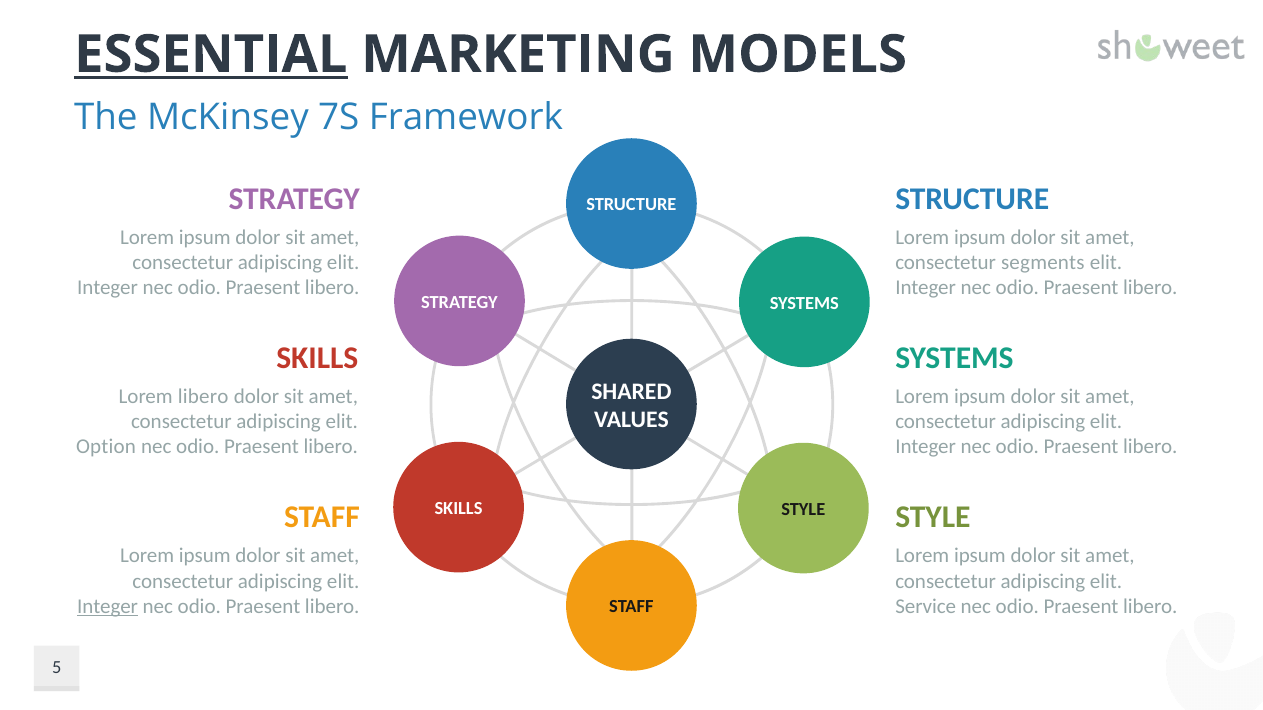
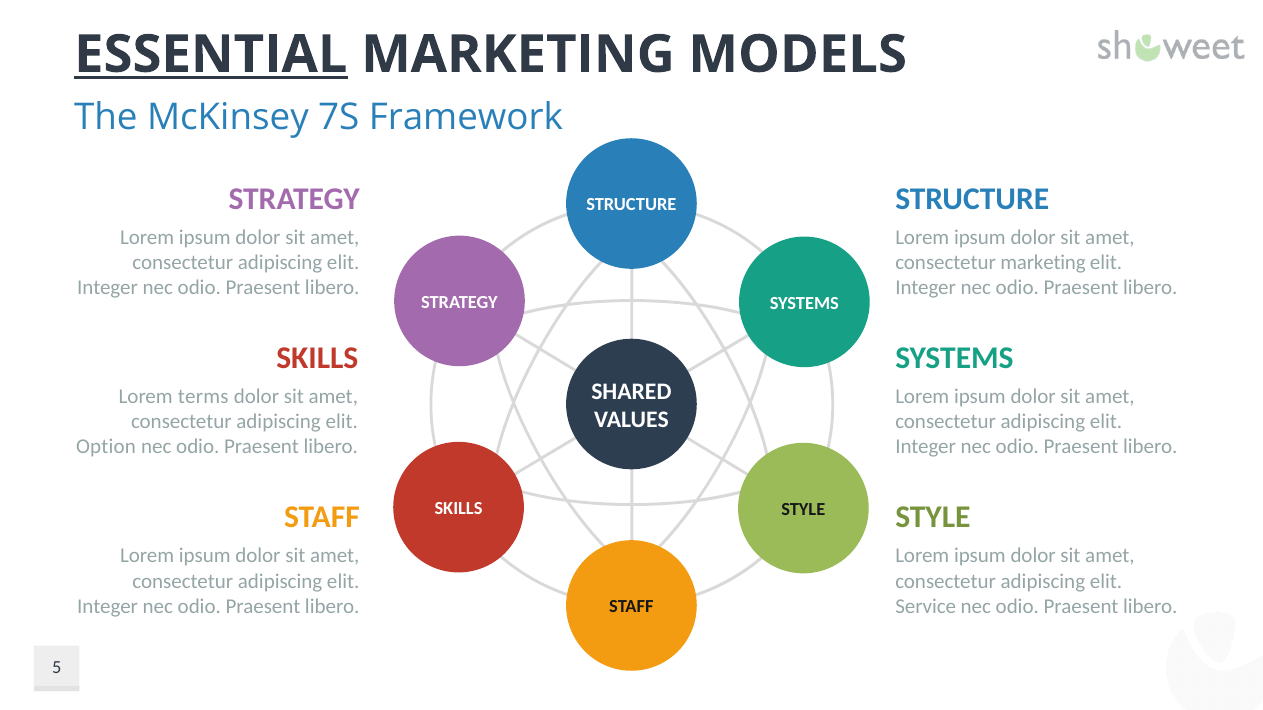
consectetur segments: segments -> marketing
Lorem libero: libero -> terms
Integer at (108, 607) underline: present -> none
